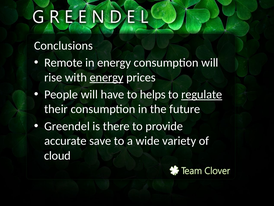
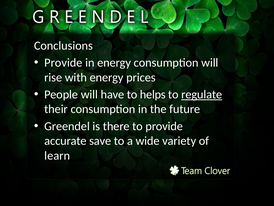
Remote at (63, 63): Remote -> Provide
energy at (107, 77) underline: present -> none
cloud: cloud -> learn
